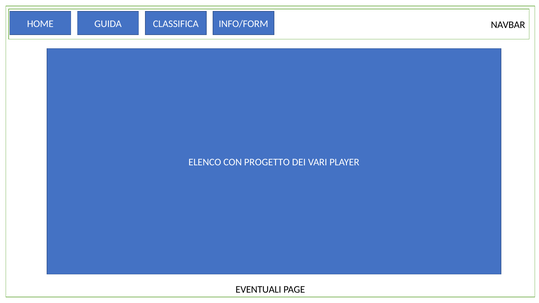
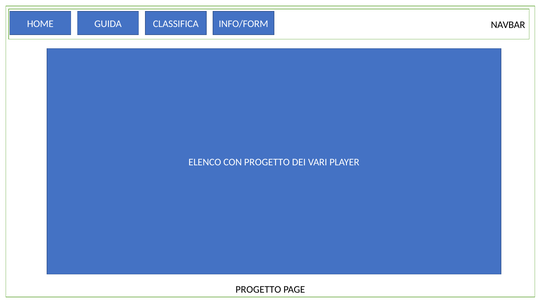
EVENTUALI at (258, 290): EVENTUALI -> PROGETTO
